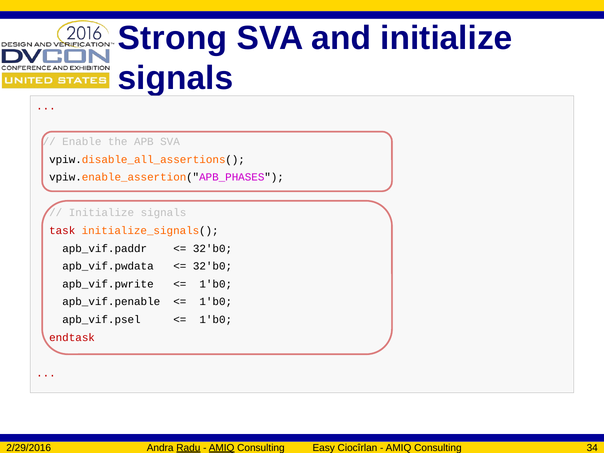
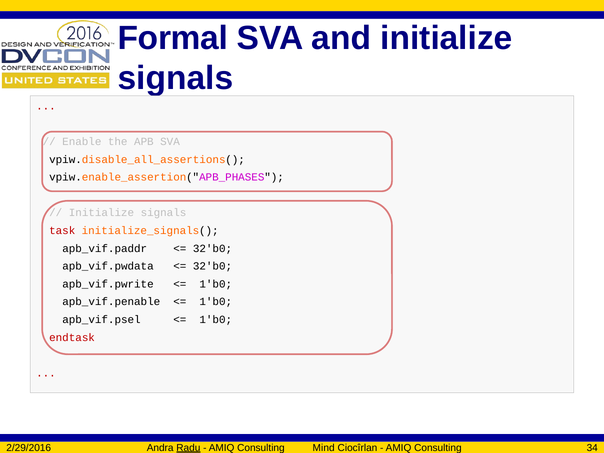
Strong: Strong -> Formal
AMIQ at (222, 448) underline: present -> none
Easy: Easy -> Mind
